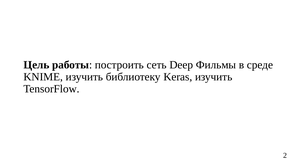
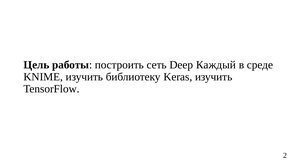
Фильмы: Фильмы -> Каждый
